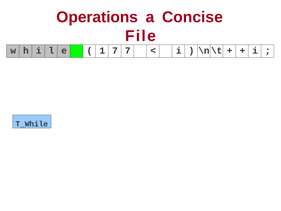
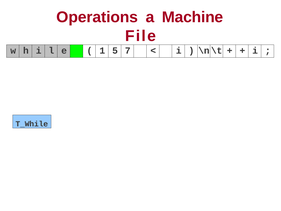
Concise: Concise -> Machine
1 7: 7 -> 5
